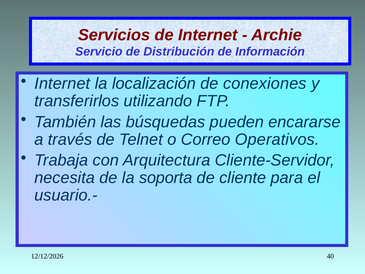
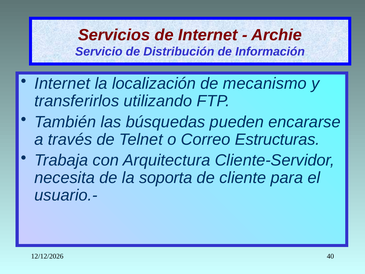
conexiones: conexiones -> mecanismo
Operativos: Operativos -> Estructuras
